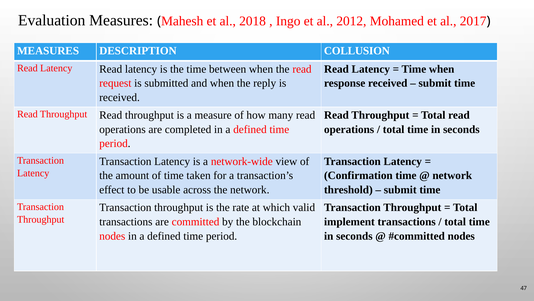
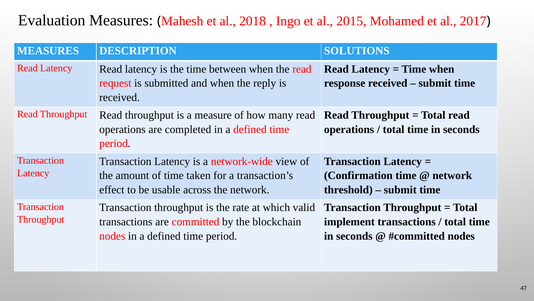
2012: 2012 -> 2015
COLLUSION: COLLUSION -> SOLUTIONS
